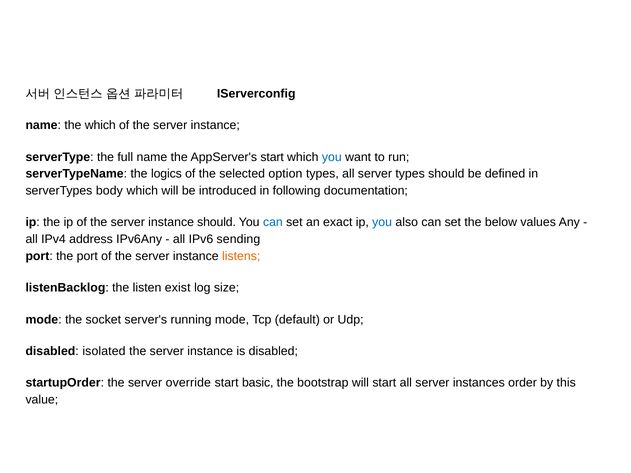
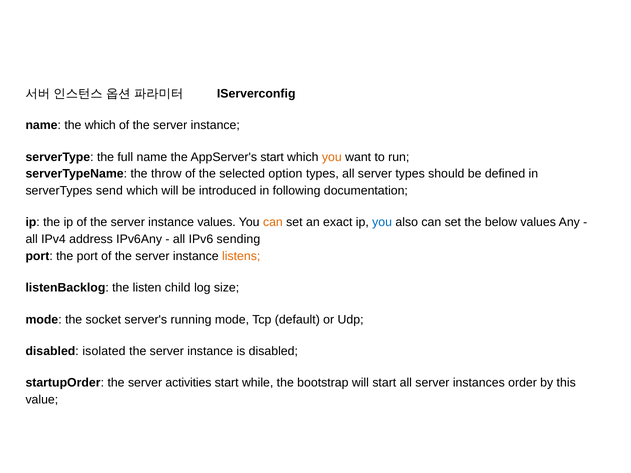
you at (332, 157) colour: blue -> orange
logics: logics -> throw
body: body -> send
instance should: should -> values
can at (273, 223) colour: blue -> orange
exist: exist -> child
override: override -> activities
basic: basic -> while
